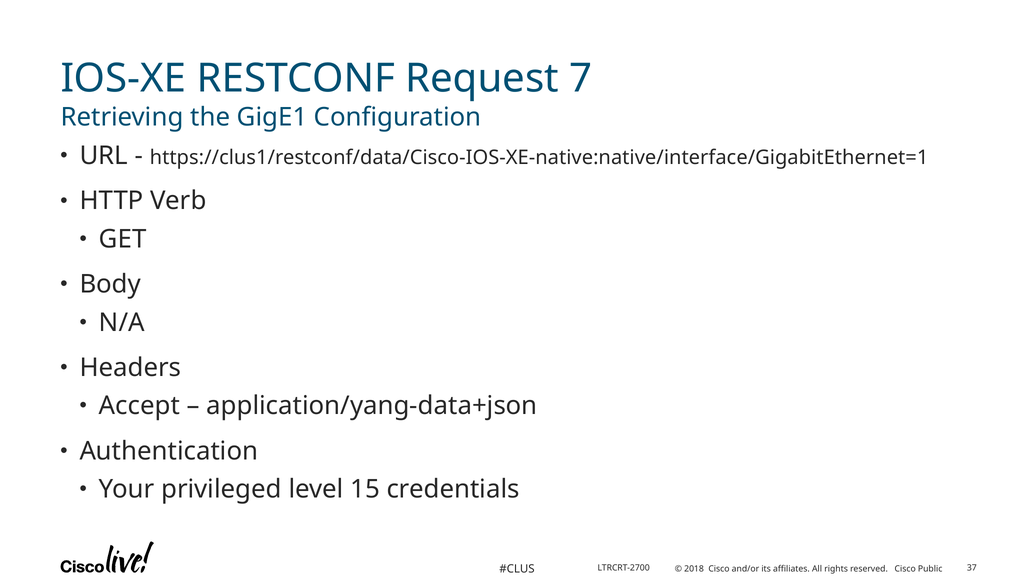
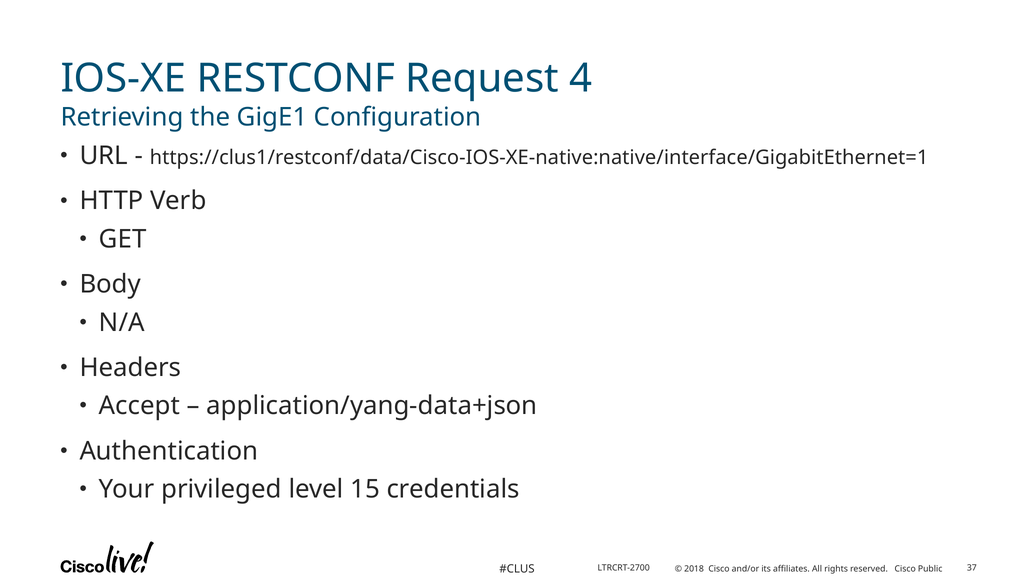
7: 7 -> 4
